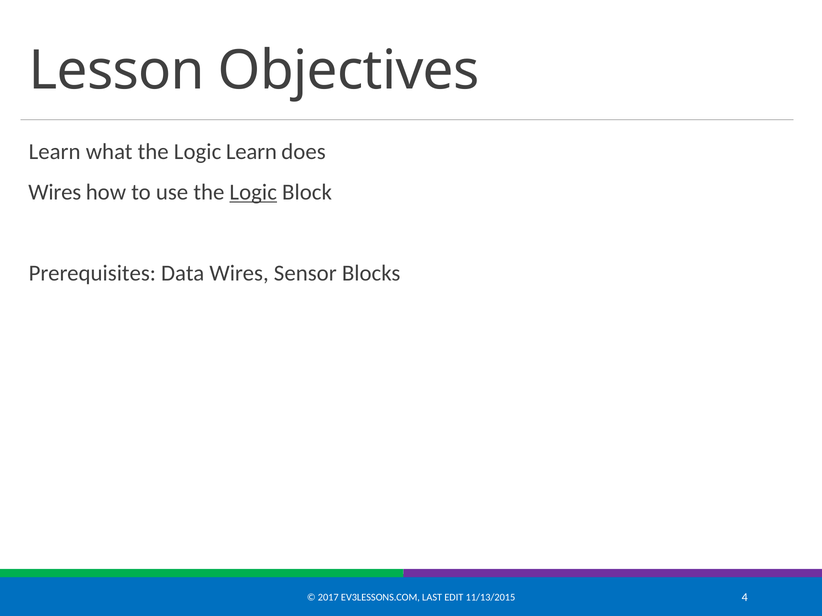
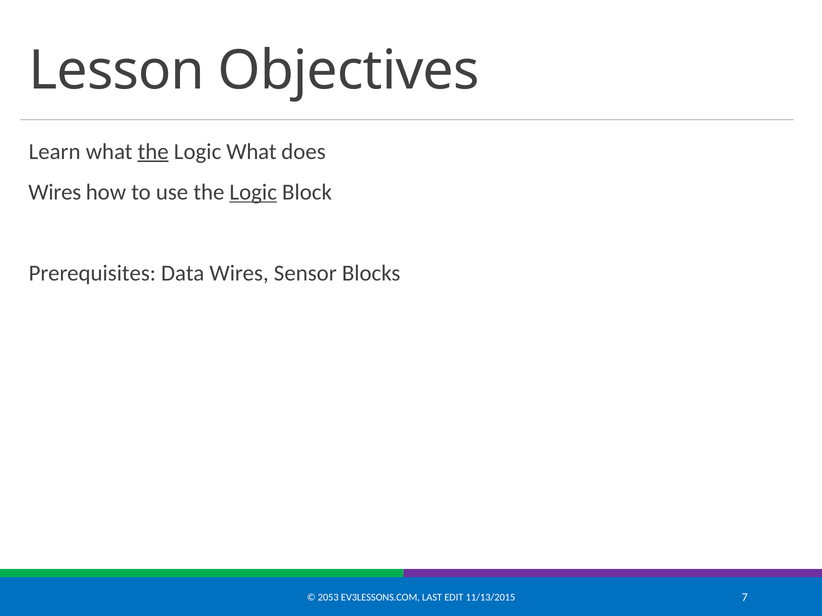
the at (153, 152) underline: none -> present
Logic Learn: Learn -> What
2017: 2017 -> 2053
4: 4 -> 7
